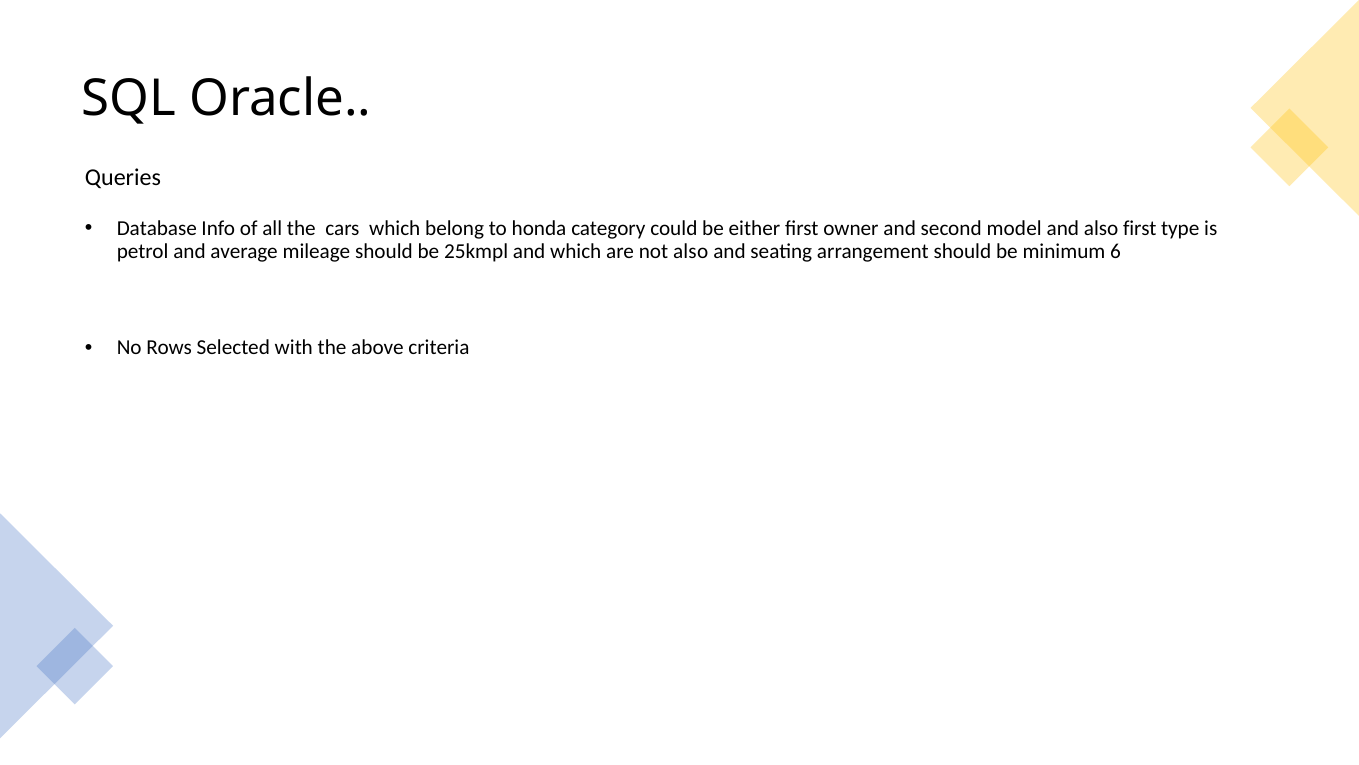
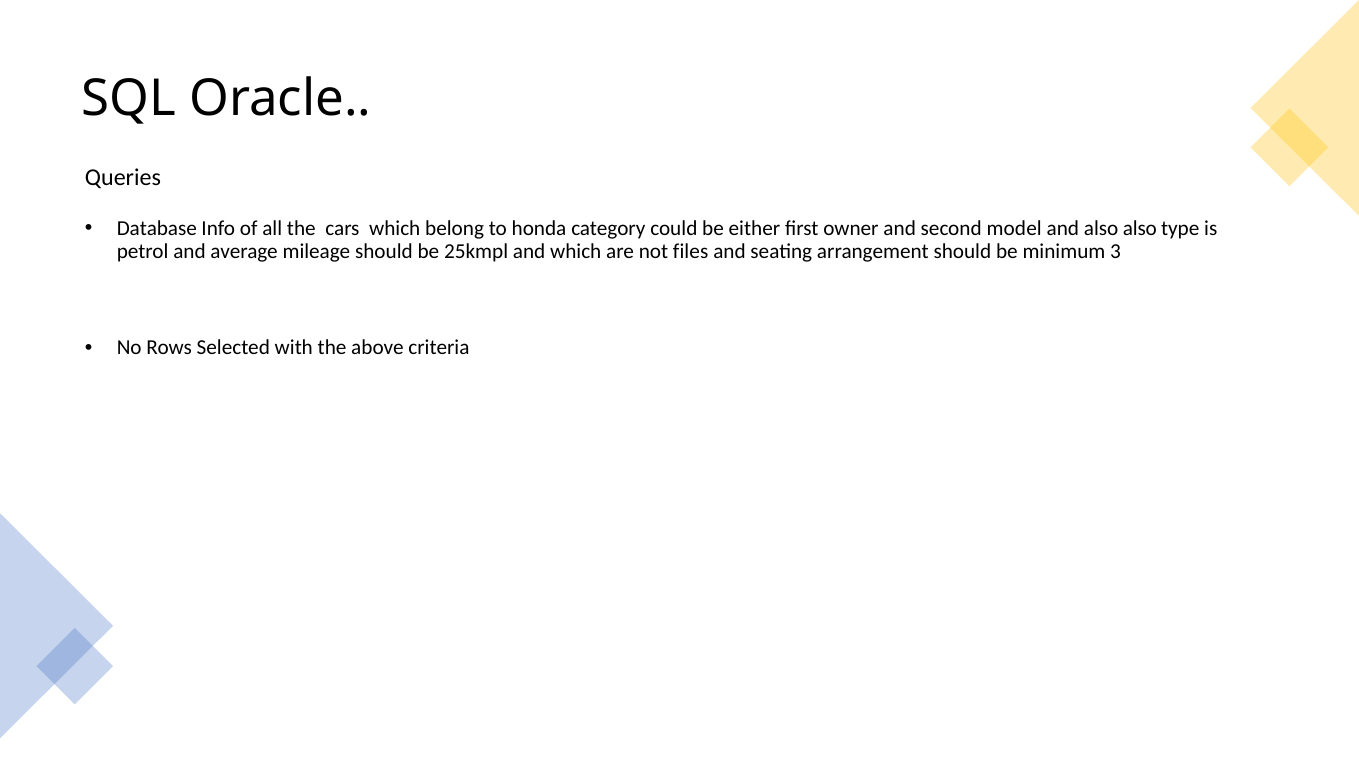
also first: first -> also
not also: also -> files
6: 6 -> 3
